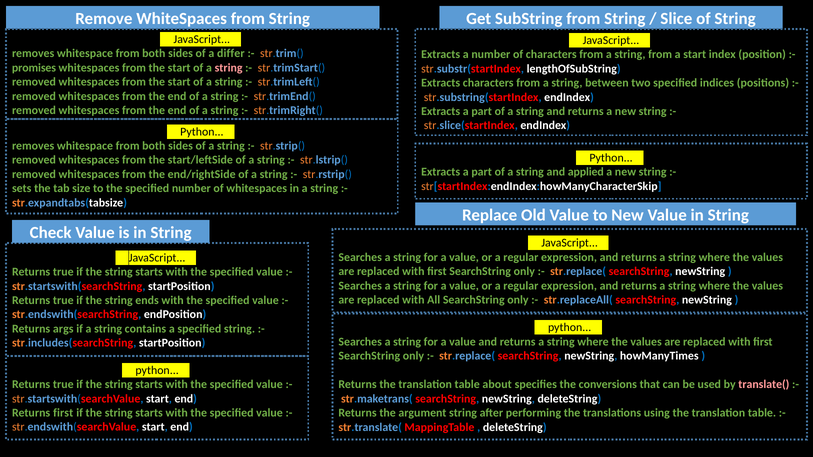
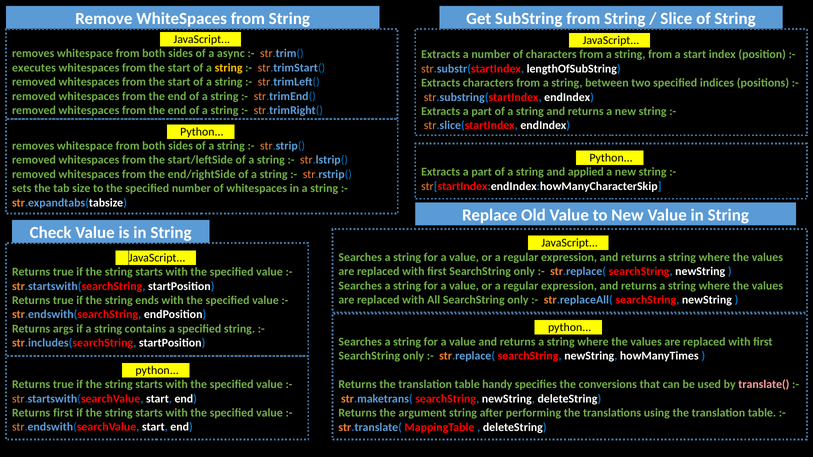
differ: differ -> async
promises: promises -> executes
string at (229, 68) colour: pink -> yellow
about: about -> handy
